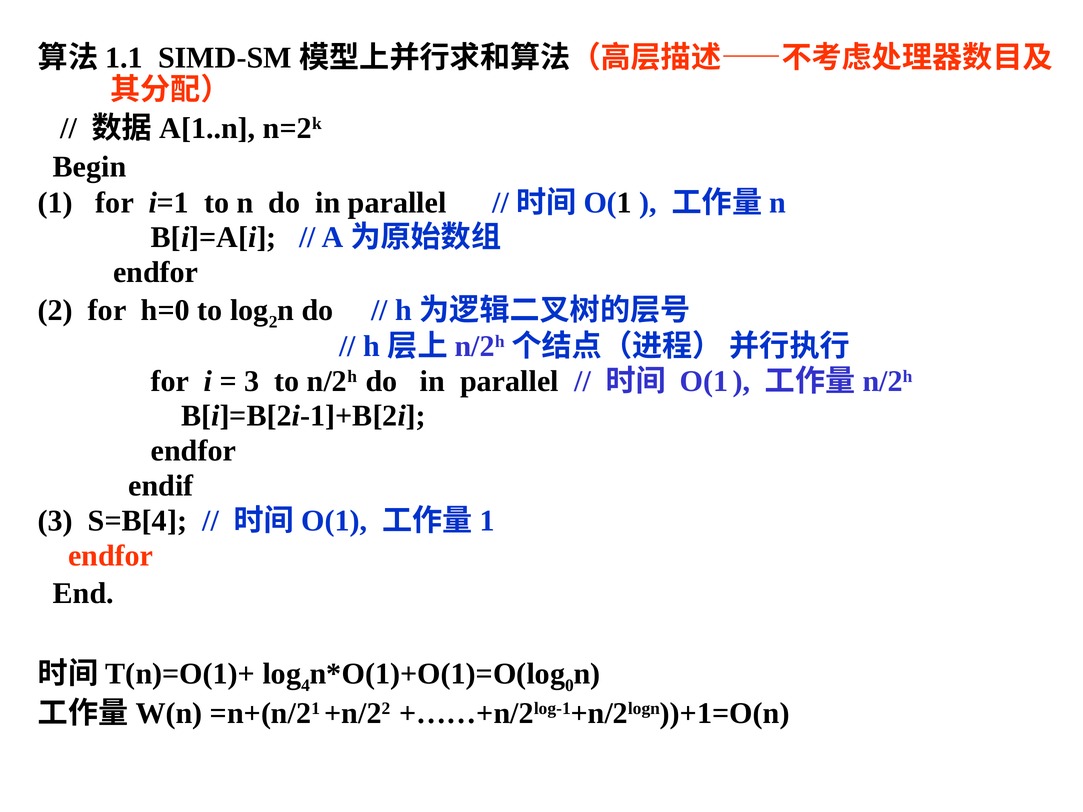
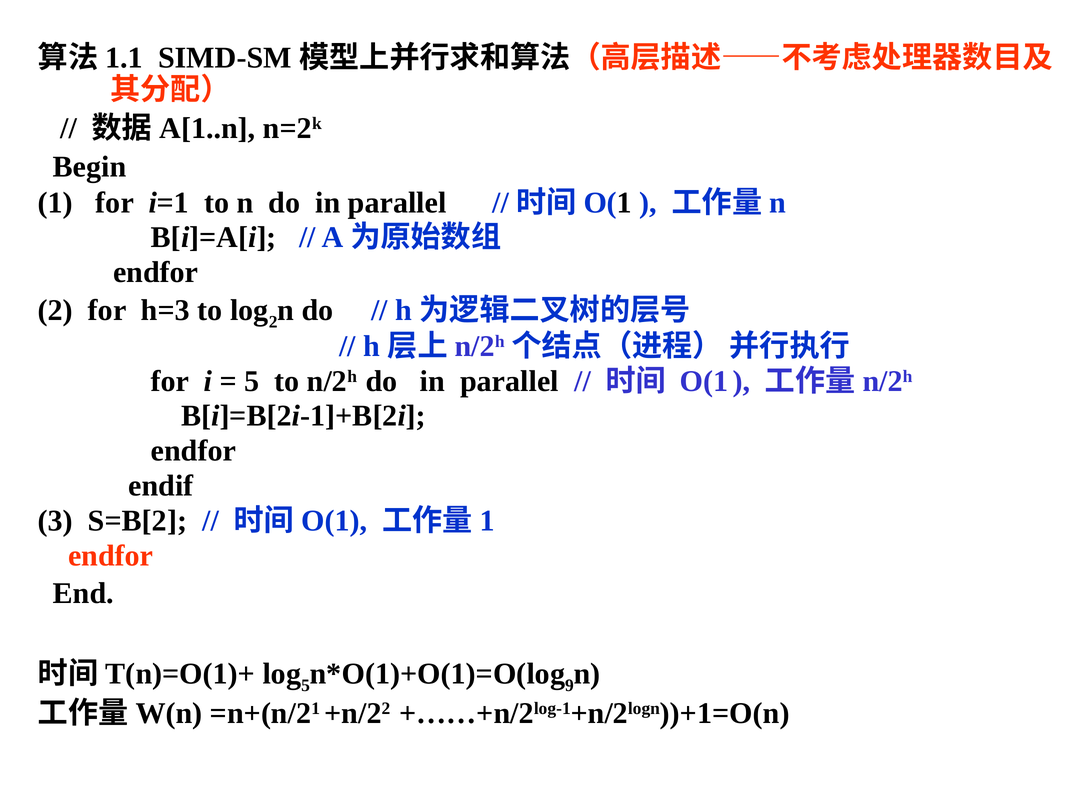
h=0: h=0 -> h=3
3 at (252, 381): 3 -> 5
S=B[4: S=B[4 -> S=B[2
4 at (306, 686): 4 -> 5
0: 0 -> 9
